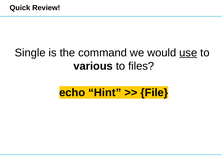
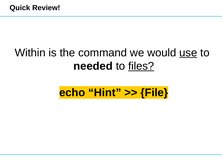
Single: Single -> Within
various: various -> needed
files underline: none -> present
